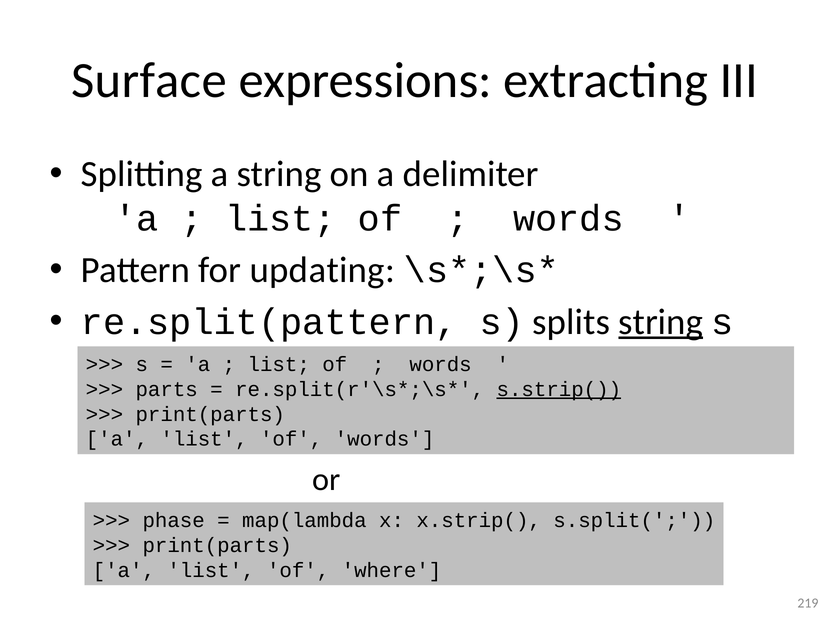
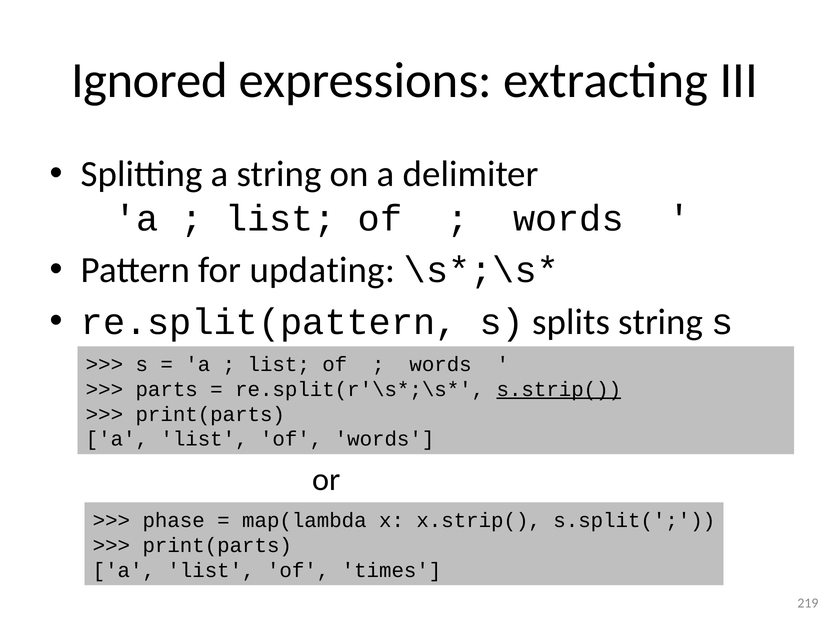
Surface: Surface -> Ignored
string at (661, 322) underline: present -> none
where: where -> times
